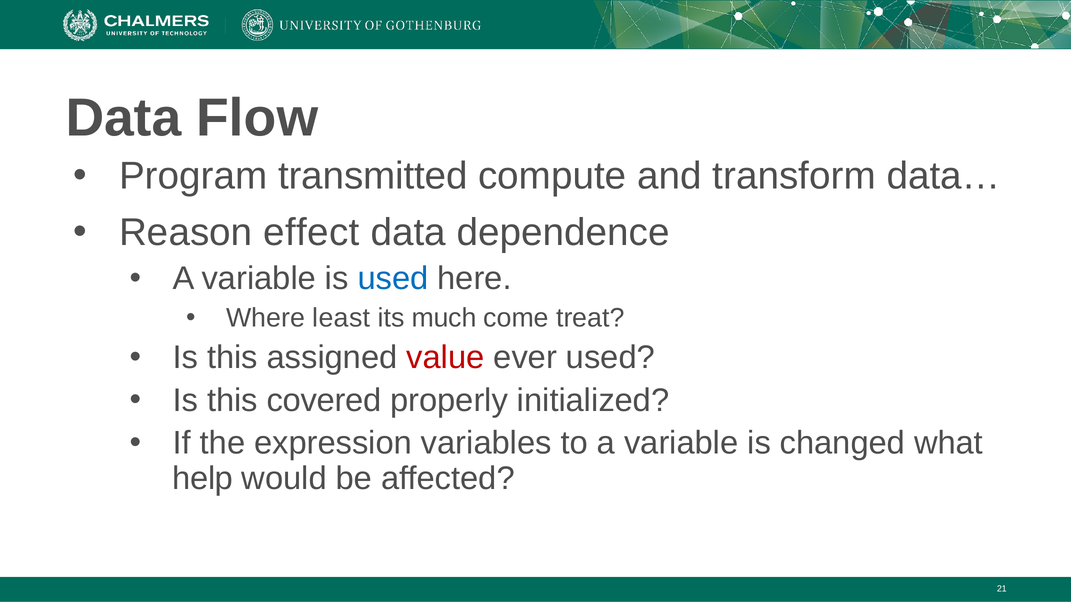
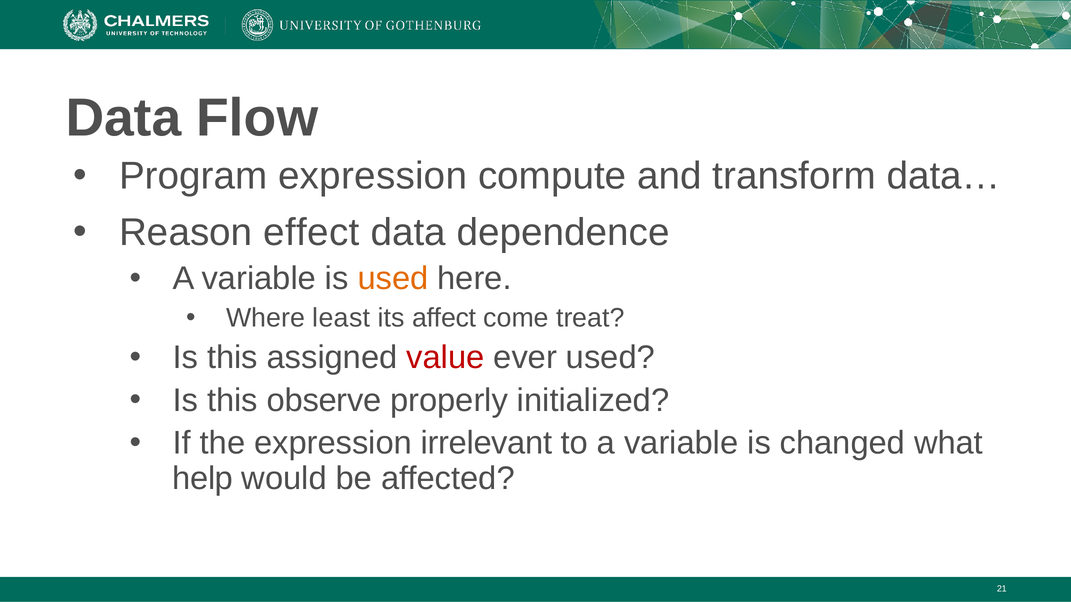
Program transmitted: transmitted -> expression
used at (393, 279) colour: blue -> orange
much: much -> affect
covered: covered -> observe
variables: variables -> irrelevant
